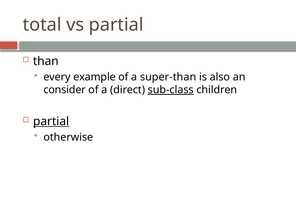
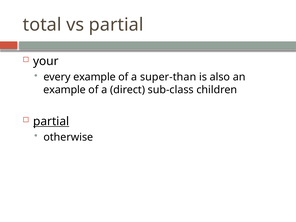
than: than -> your
consider at (65, 90): consider -> example
sub-class underline: present -> none
